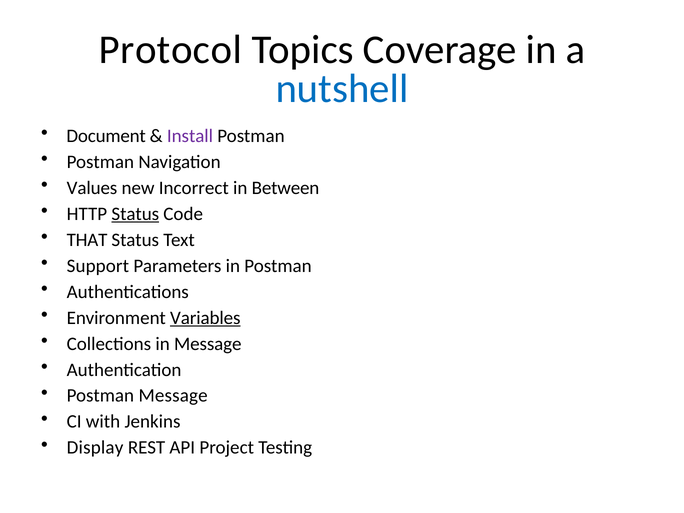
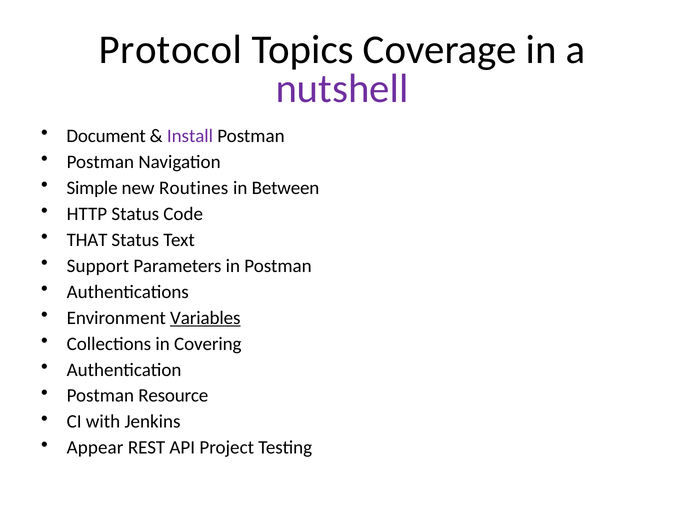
nutshell colour: blue -> purple
Values: Values -> Simple
Incorrect: Incorrect -> Routines
Status at (135, 214) underline: present -> none
in Message: Message -> Covering
Postman Message: Message -> Resource
Display: Display -> Appear
